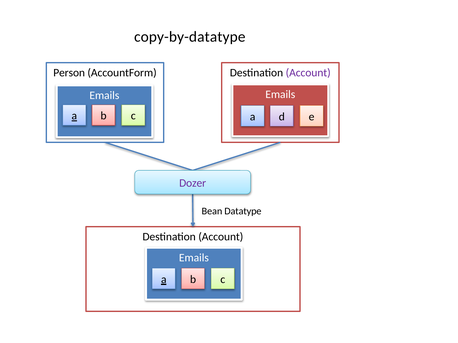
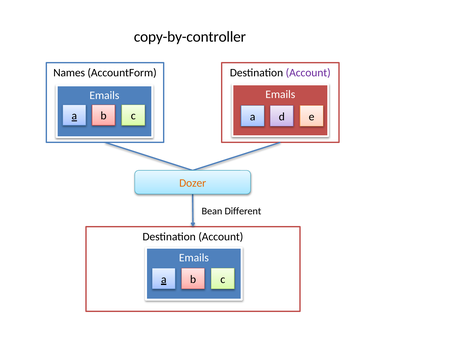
copy-by-datatype: copy-by-datatype -> copy-by-controller
Person: Person -> Names
Dozer colour: purple -> orange
Datatype: Datatype -> Different
